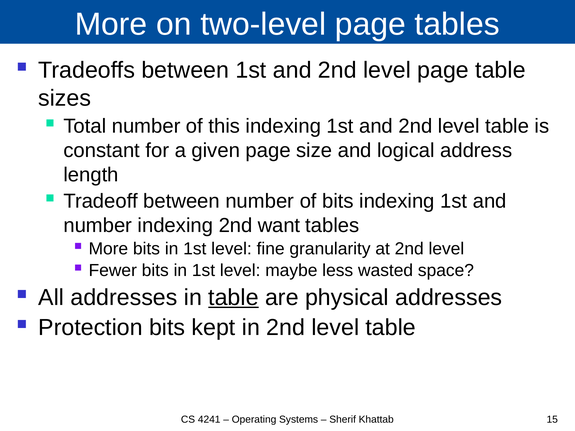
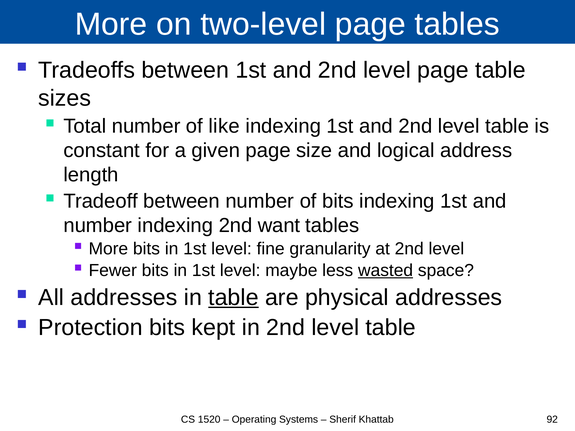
this: this -> like
wasted underline: none -> present
4241: 4241 -> 1520
15: 15 -> 92
